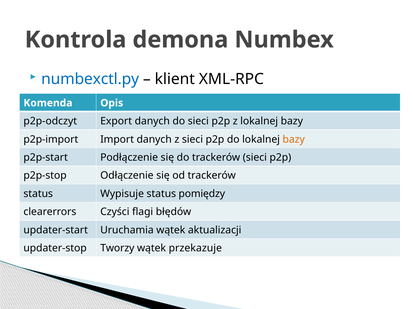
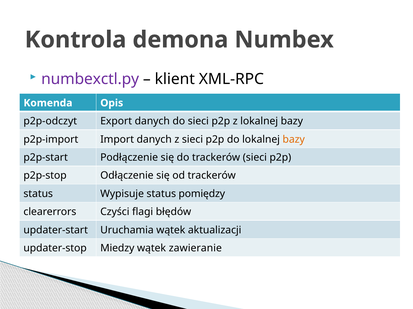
numbexctl.py colour: blue -> purple
Tworzy: Tworzy -> Miedzy
przekazuje: przekazuje -> zawieranie
